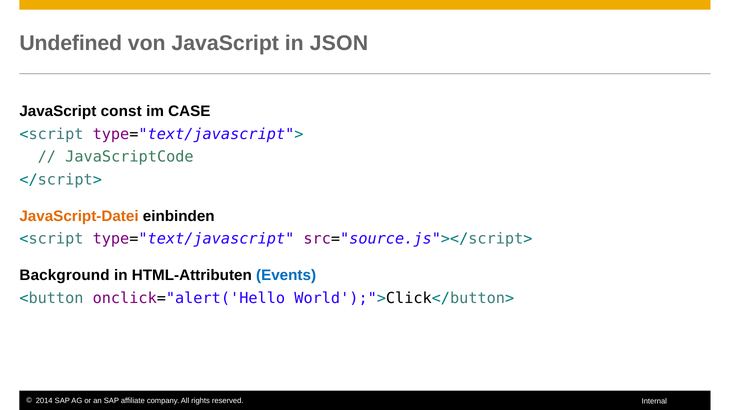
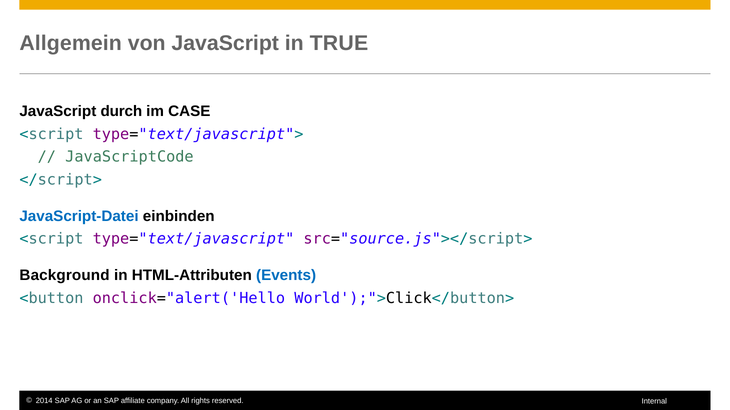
Undefined: Undefined -> Allgemein
JSON: JSON -> TRUE
const: const -> durch
JavaScript-Datei colour: orange -> blue
